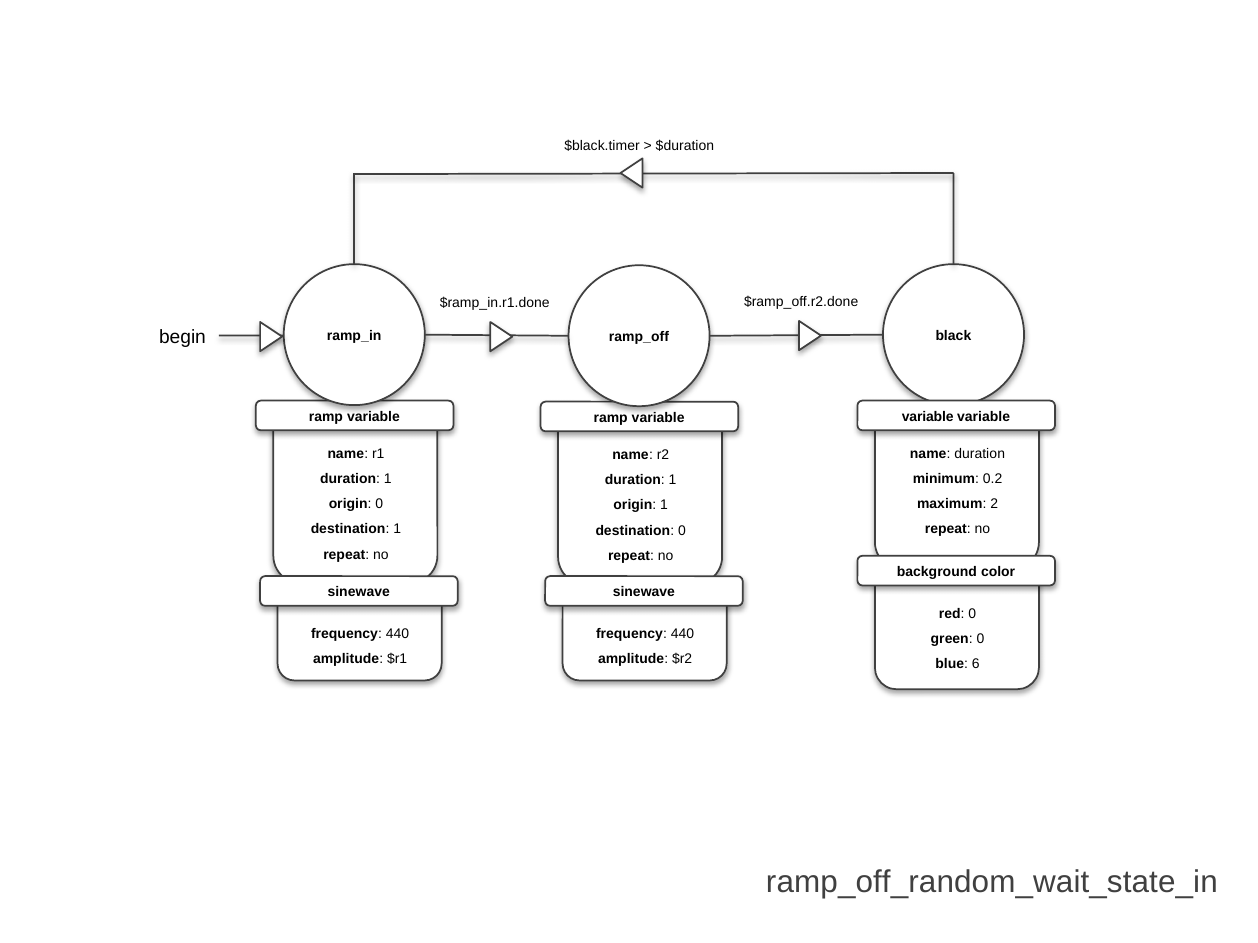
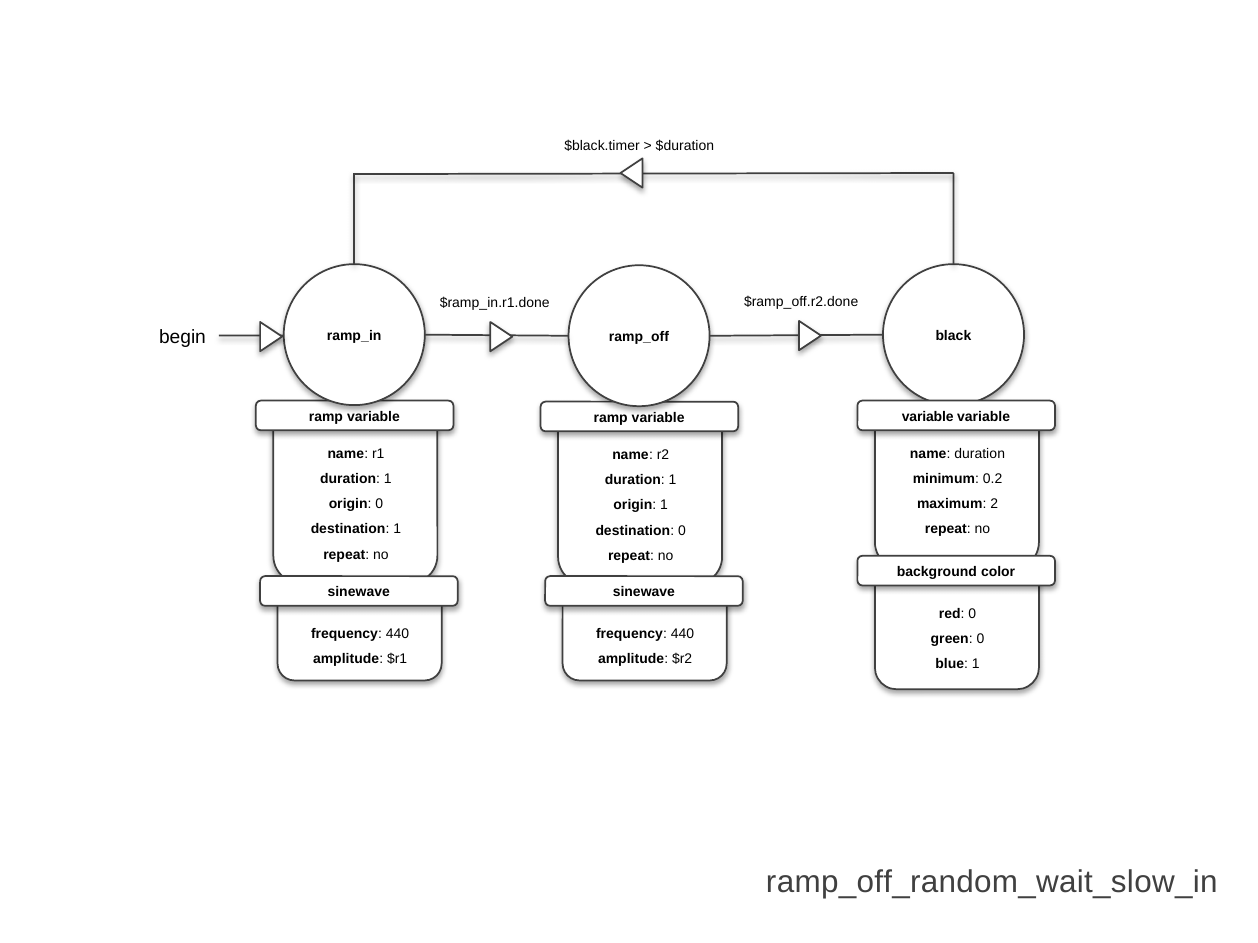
blue 6: 6 -> 1
ramp_off_random_wait_state_in: ramp_off_random_wait_state_in -> ramp_off_random_wait_slow_in
